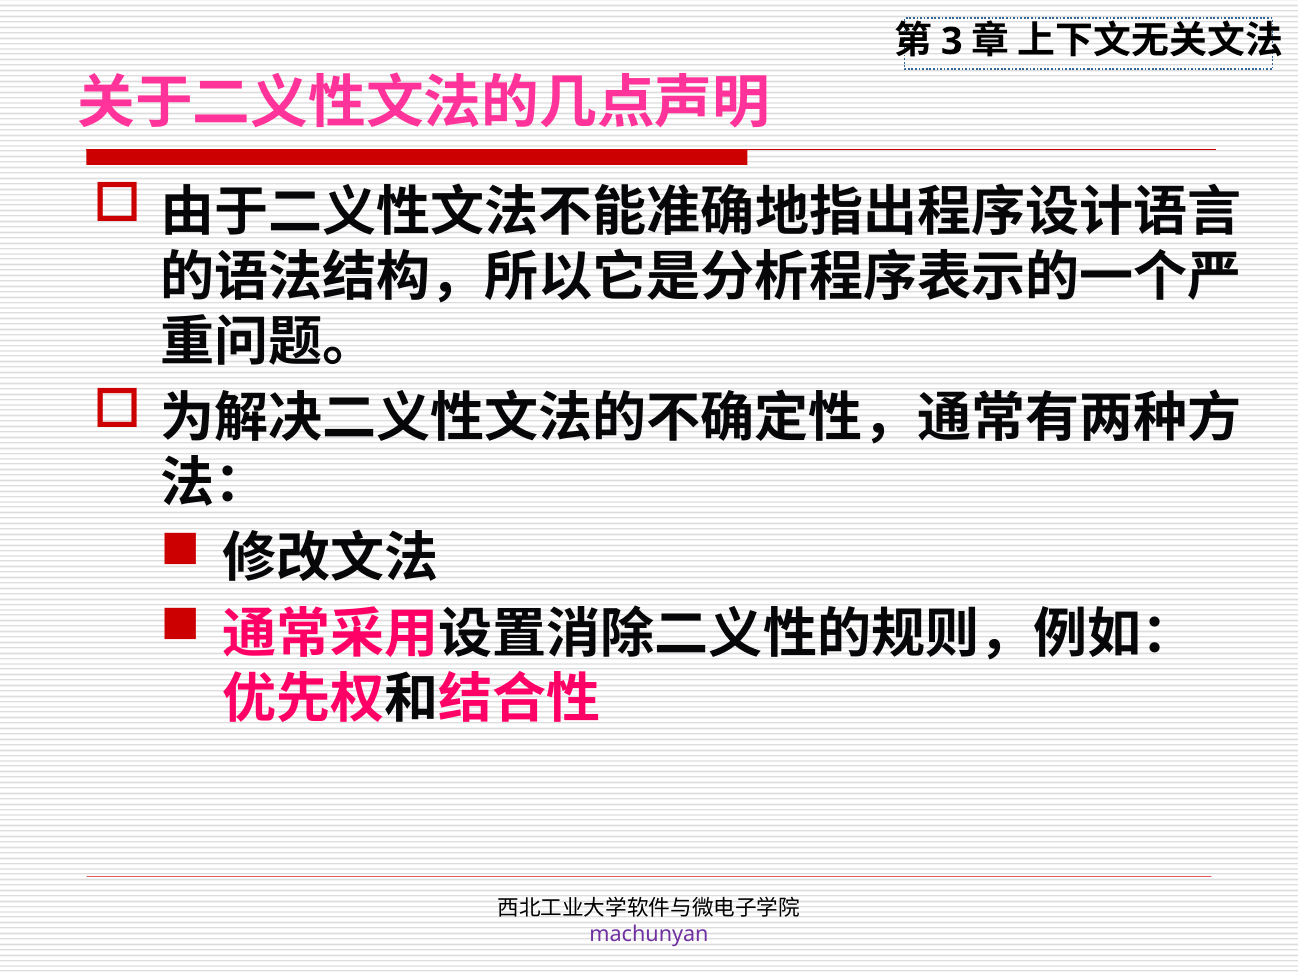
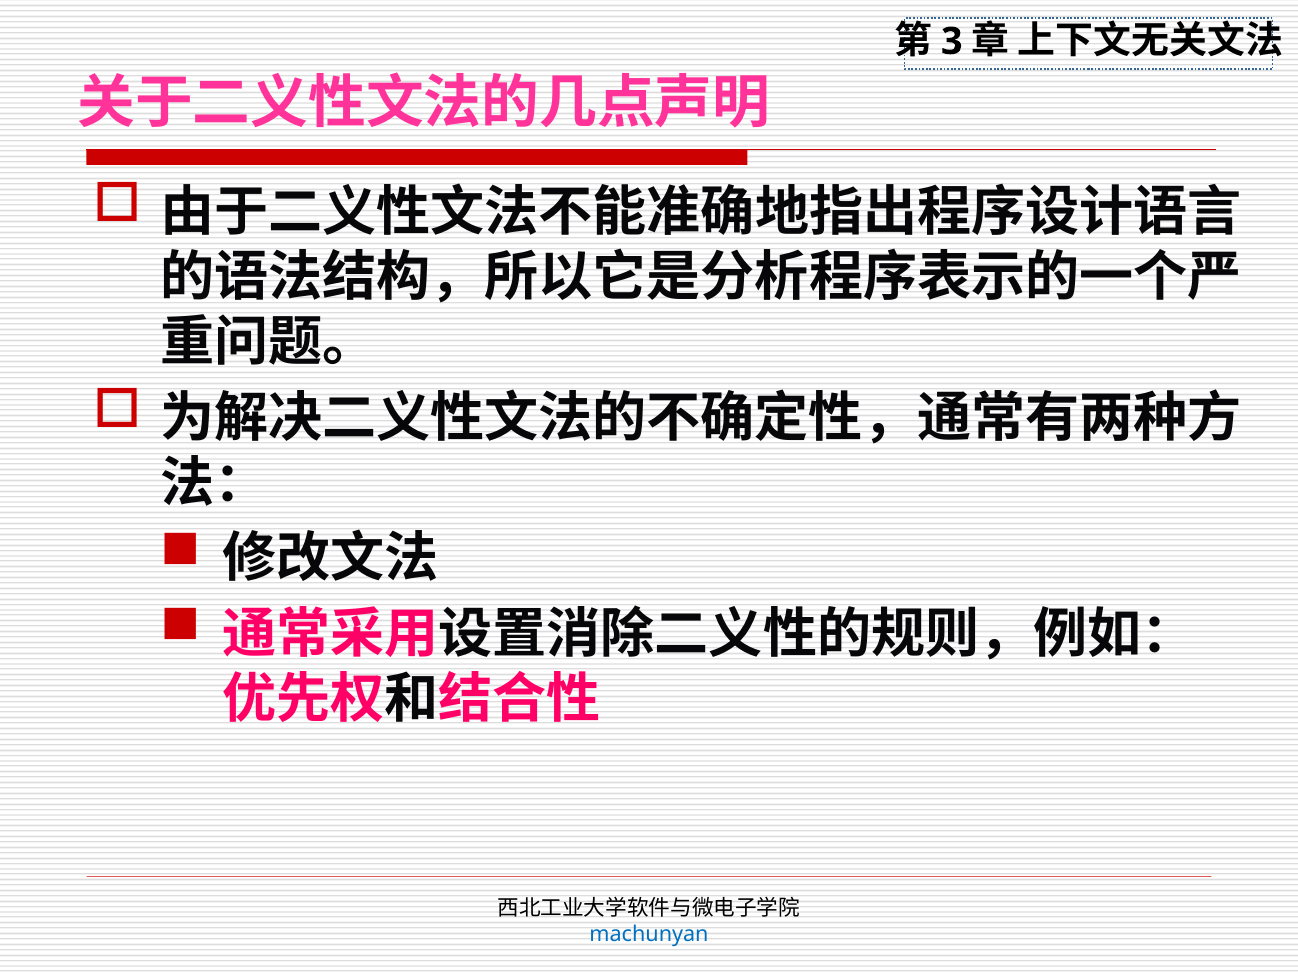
machunyan colour: purple -> blue
